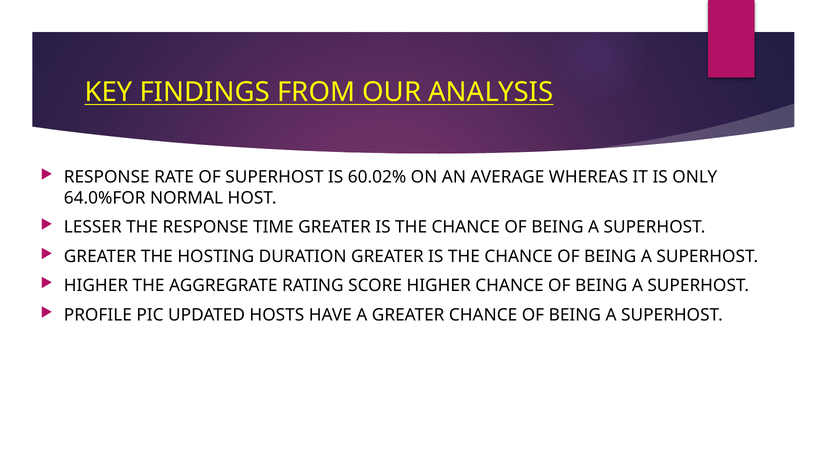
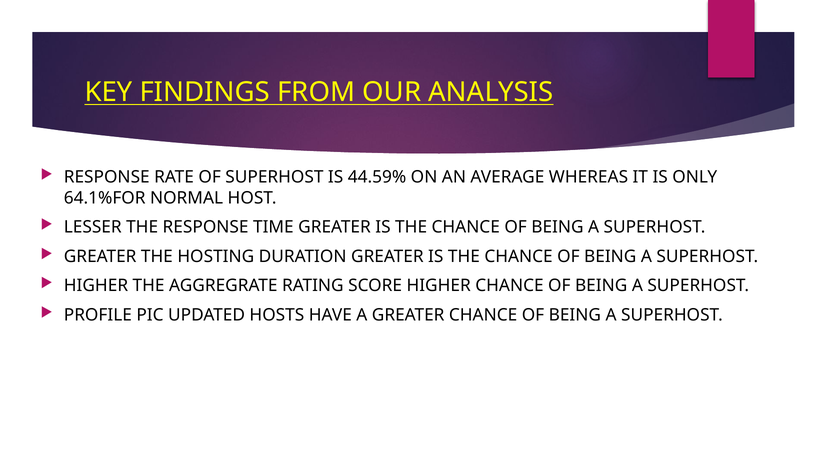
60.02%: 60.02% -> 44.59%
64.0%FOR: 64.0%FOR -> 64.1%FOR
